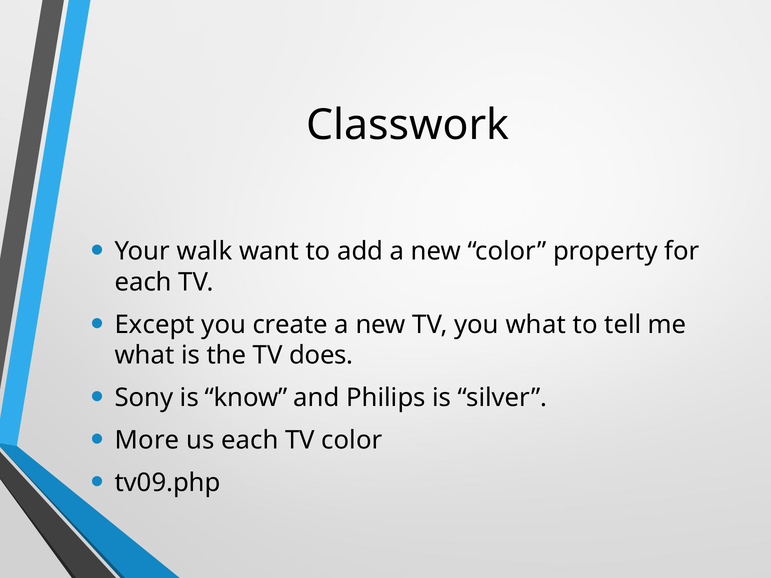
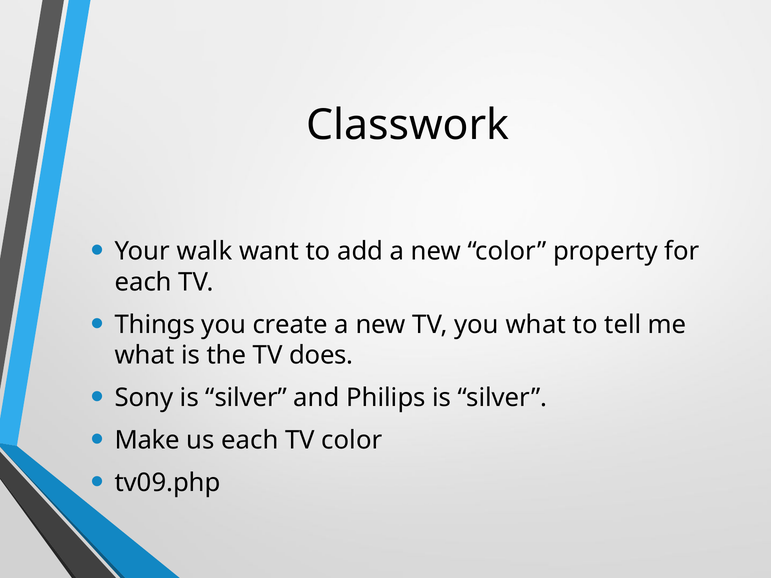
Except: Except -> Things
Sony is know: know -> silver
More: More -> Make
